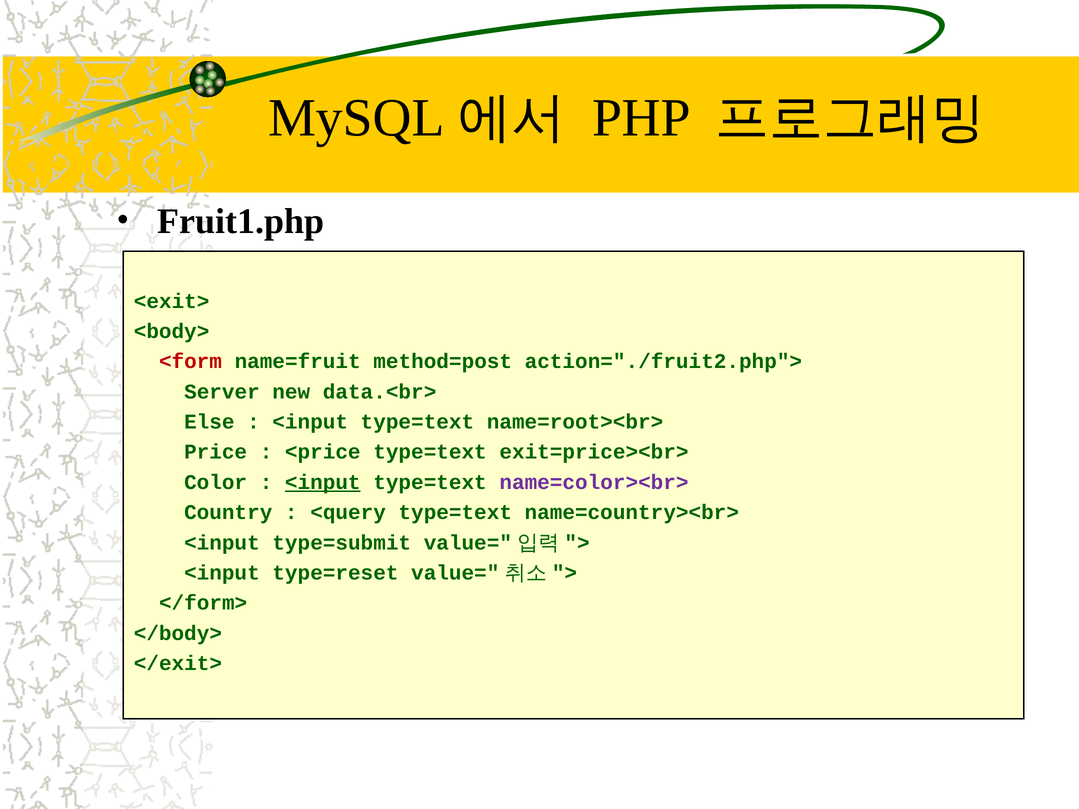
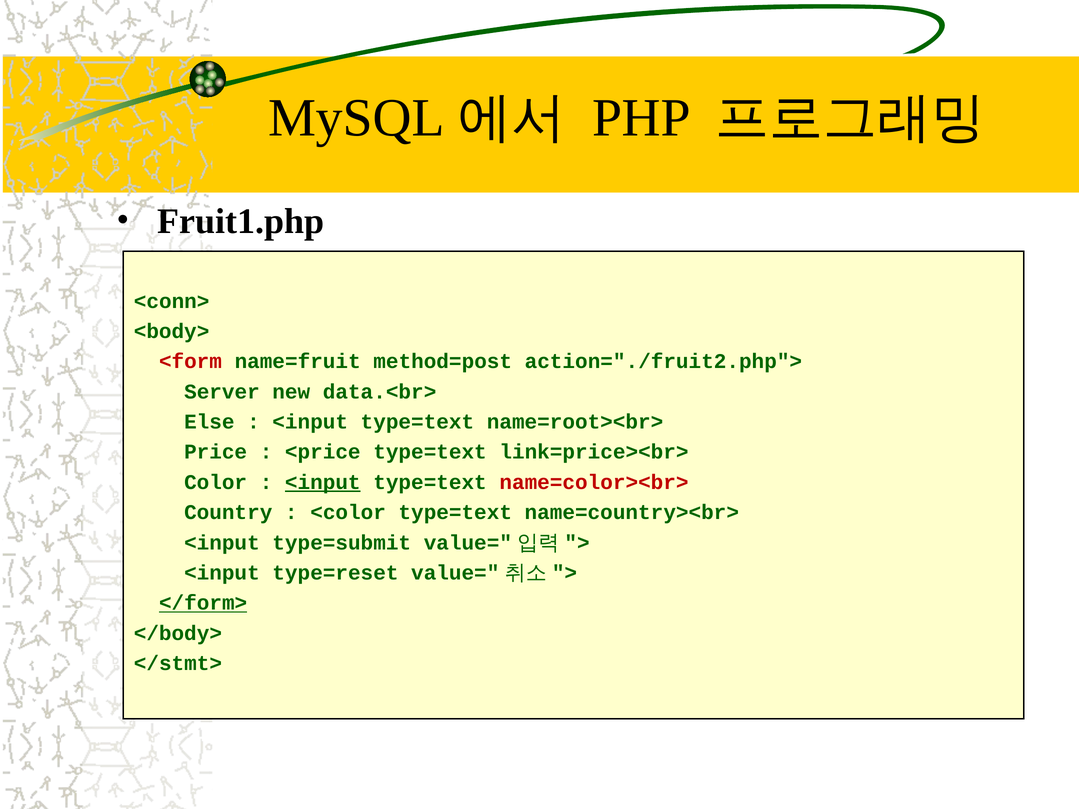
<exit>: <exit> -> <conn>
exit=price><br>: exit=price><br> -> link=price><br>
name=color><br> colour: purple -> red
<query: <query -> <color
</form> underline: none -> present
</exit>: </exit> -> </stmt>
